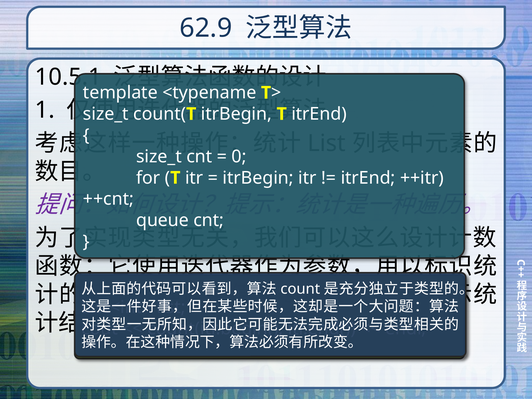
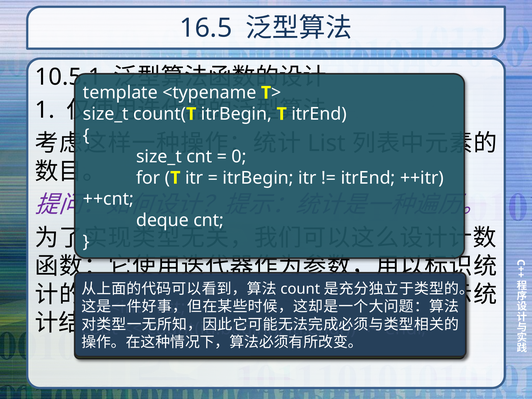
62.9: 62.9 -> 16.5
queue: queue -> deque
